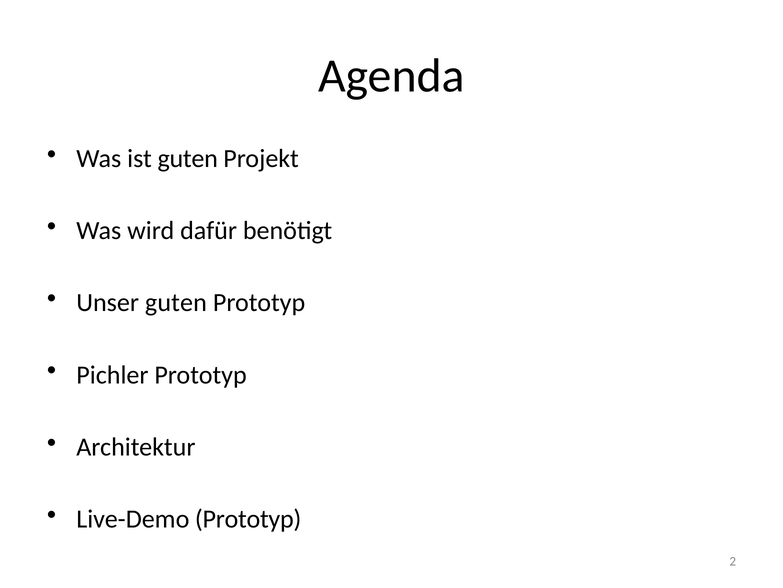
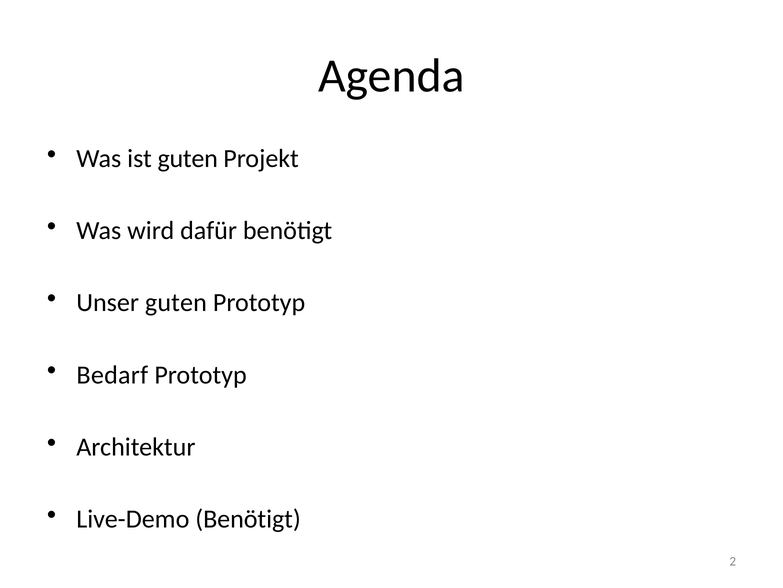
Pichler: Pichler -> Bedarf
Live-Demo Prototyp: Prototyp -> Benötigt
